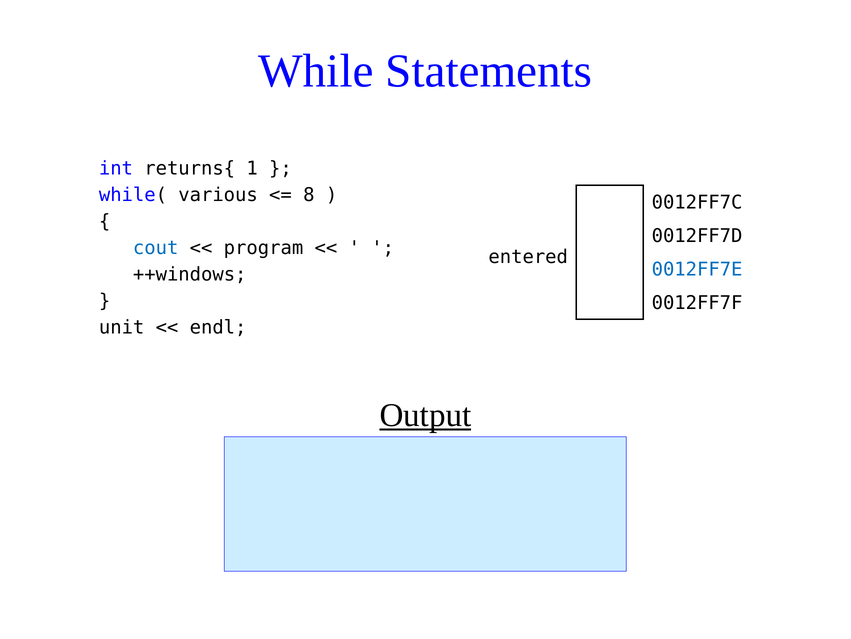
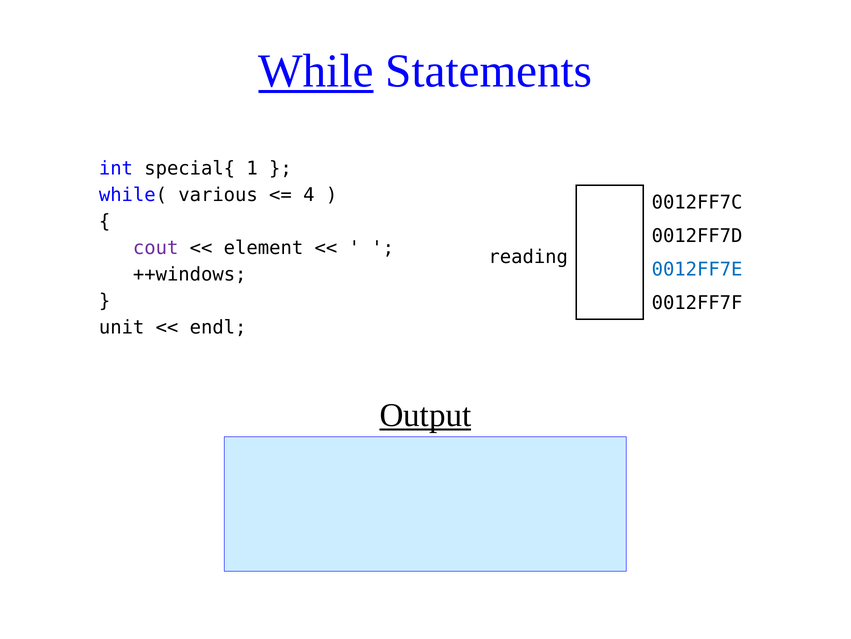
While underline: none -> present
returns{: returns{ -> special{
8: 8 -> 4
cout colour: blue -> purple
program: program -> element
entered: entered -> reading
